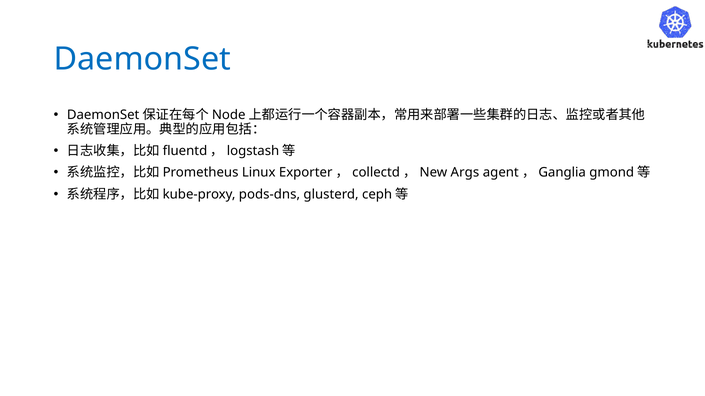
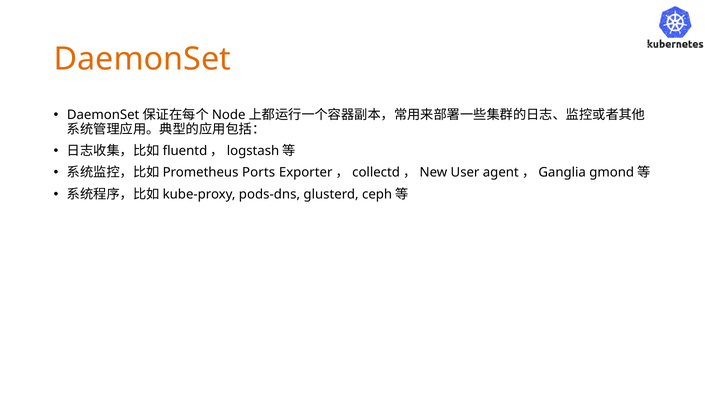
DaemonSet colour: blue -> orange
Linux: Linux -> Ports
Args: Args -> User
